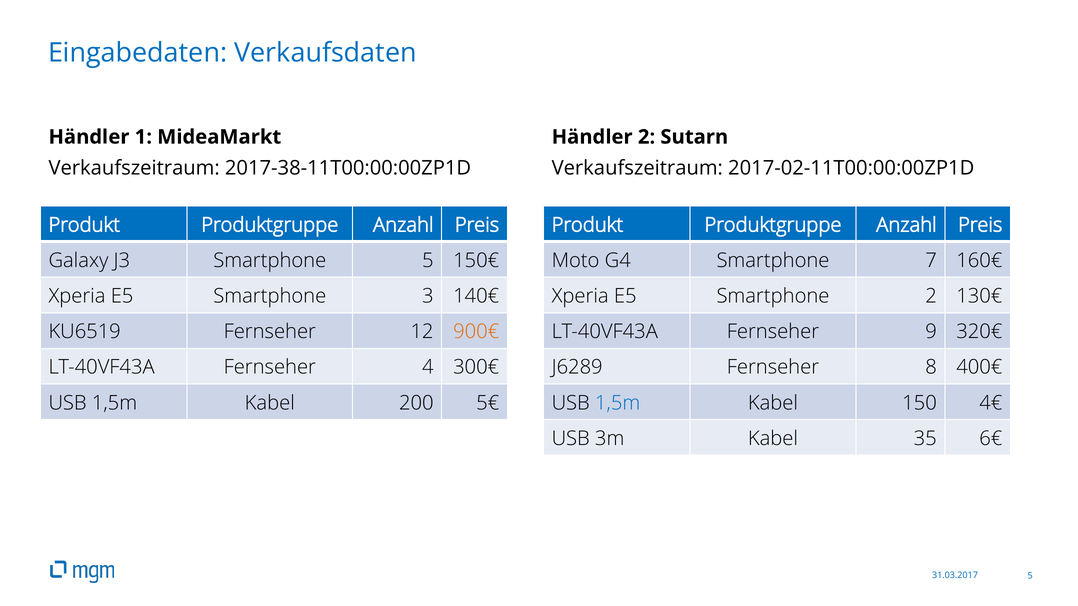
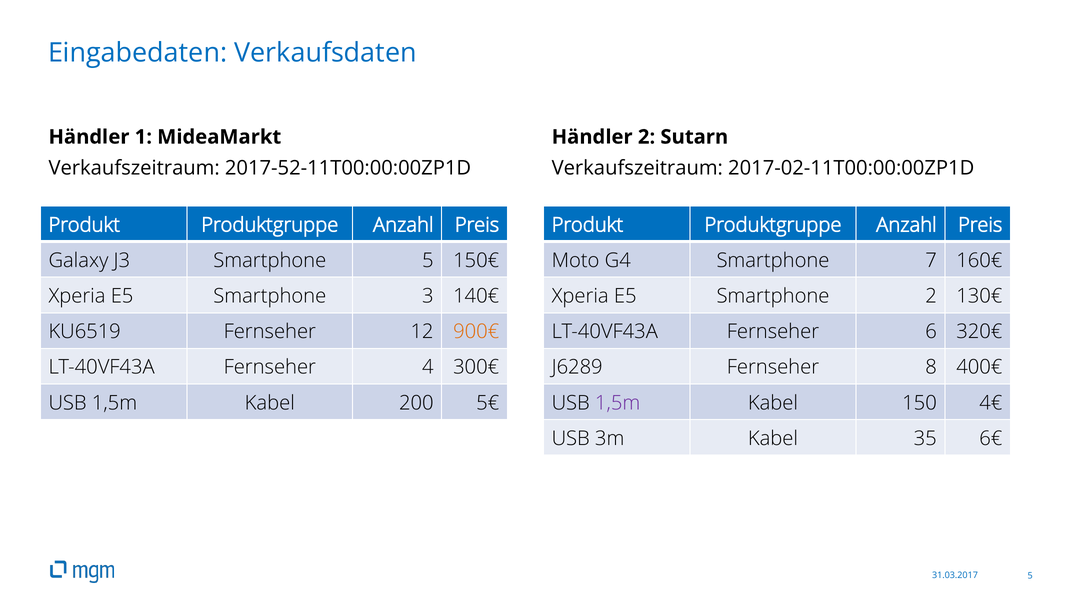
2017-38-11T00:00:00ZP1D: 2017-38-11T00:00:00ZP1D -> 2017-52-11T00:00:00ZP1D
9: 9 -> 6
1,5m at (618, 403) colour: blue -> purple
